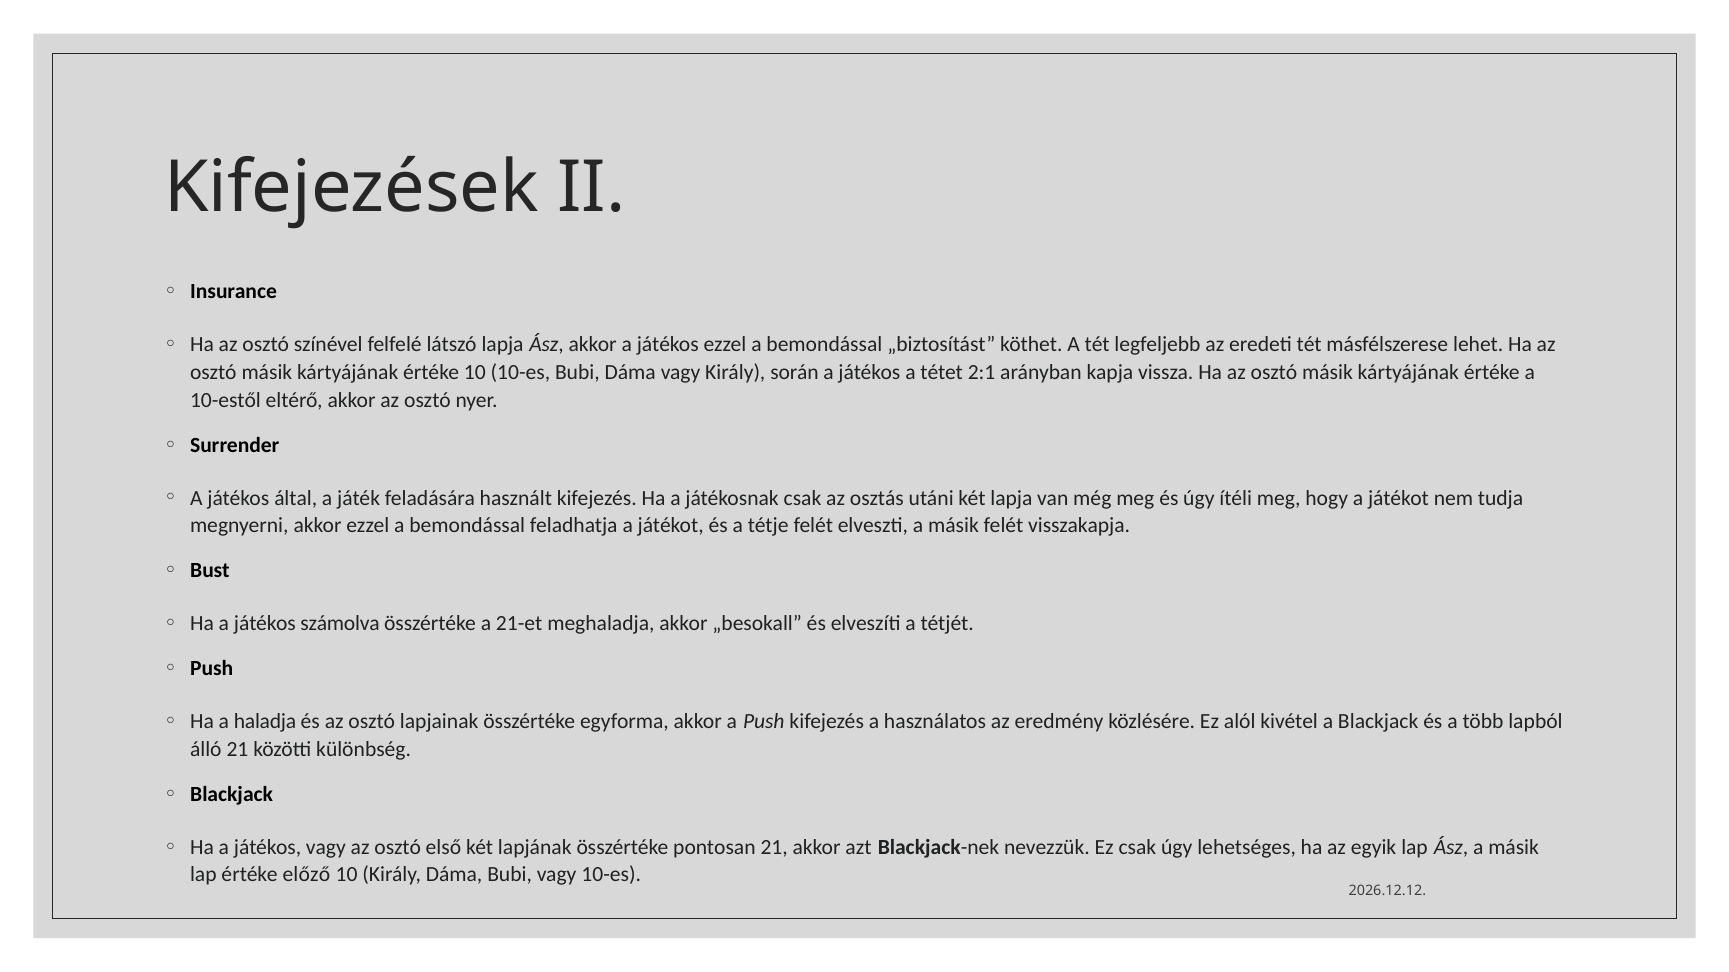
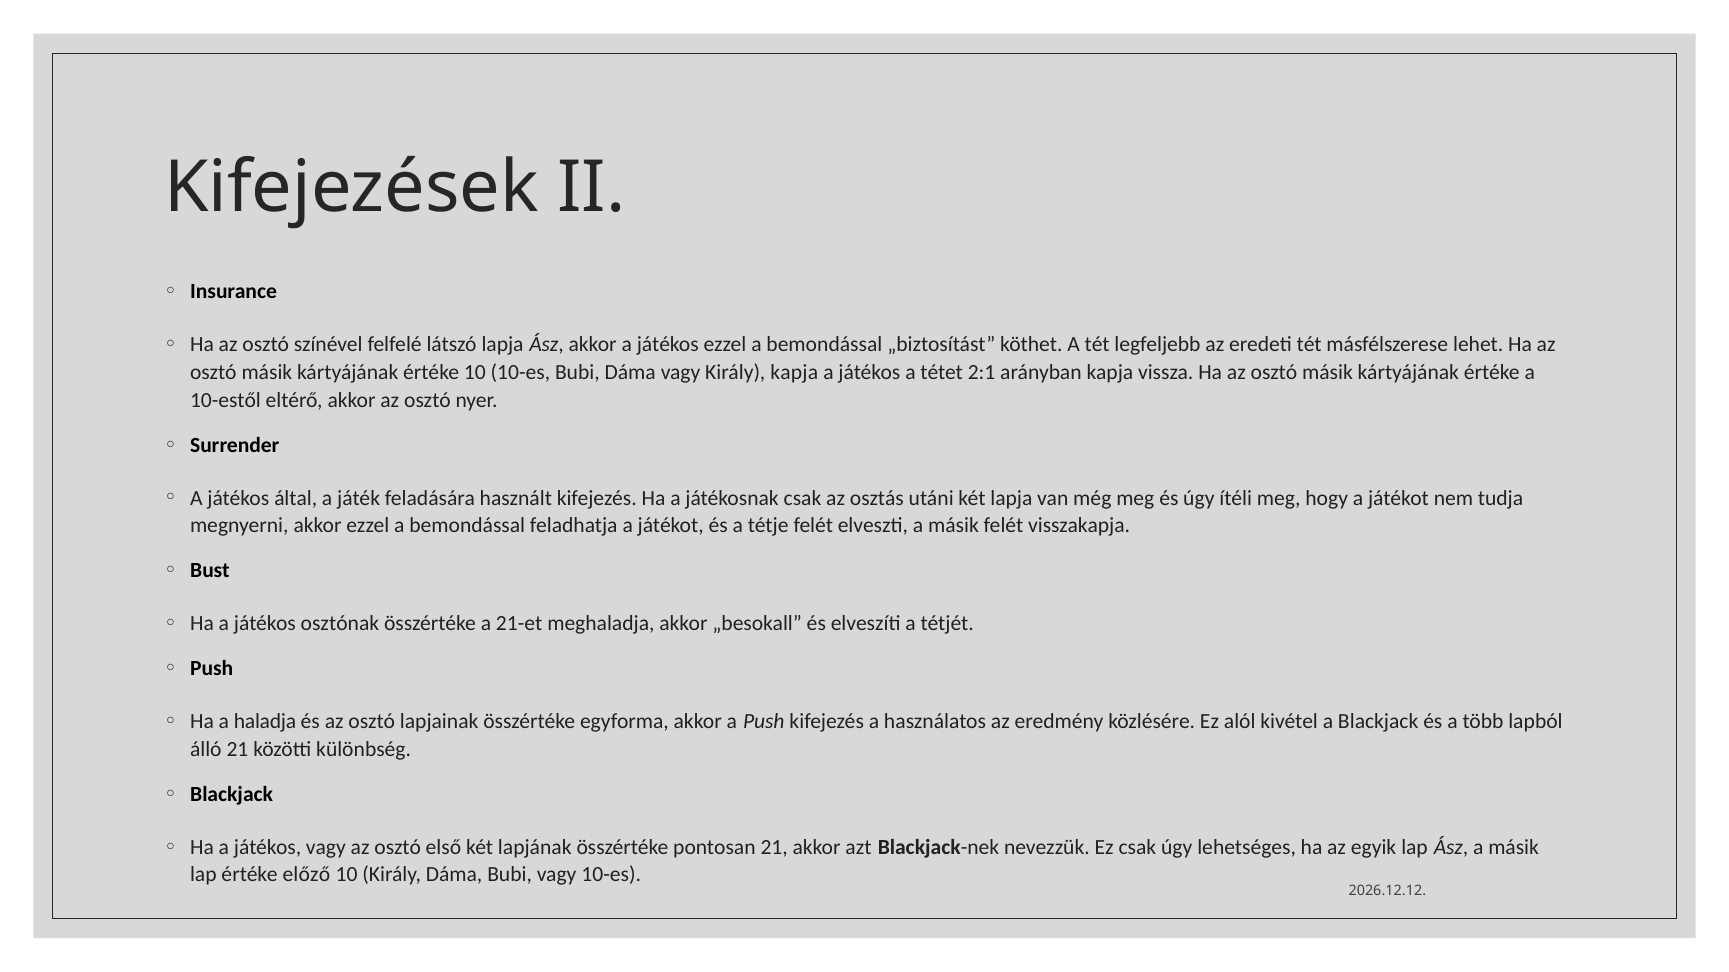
Király során: során -> kapja
számolva: számolva -> osztónak
